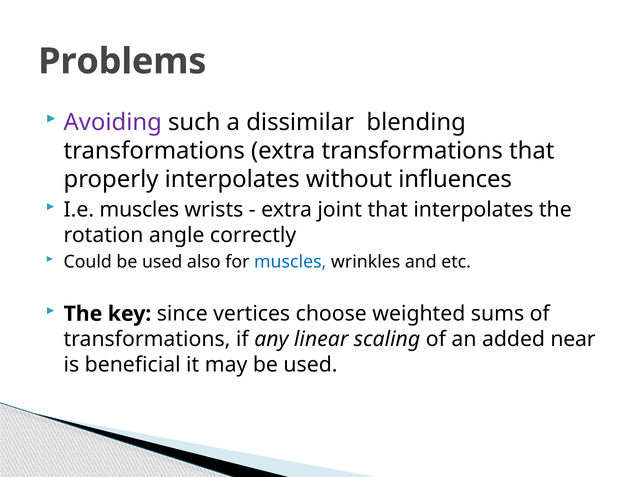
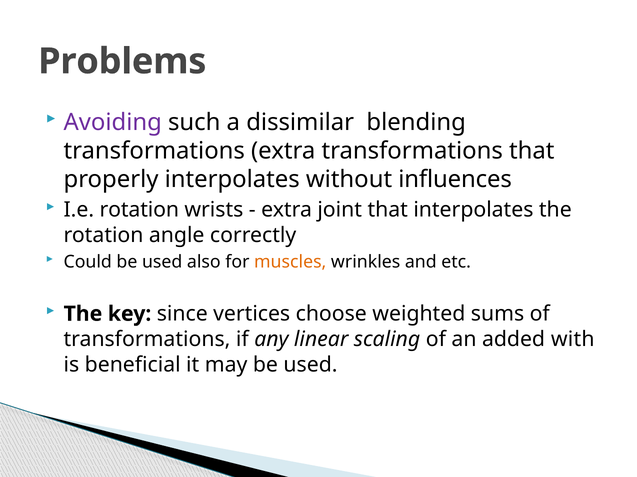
I.e muscles: muscles -> rotation
muscles at (290, 262) colour: blue -> orange
near: near -> with
